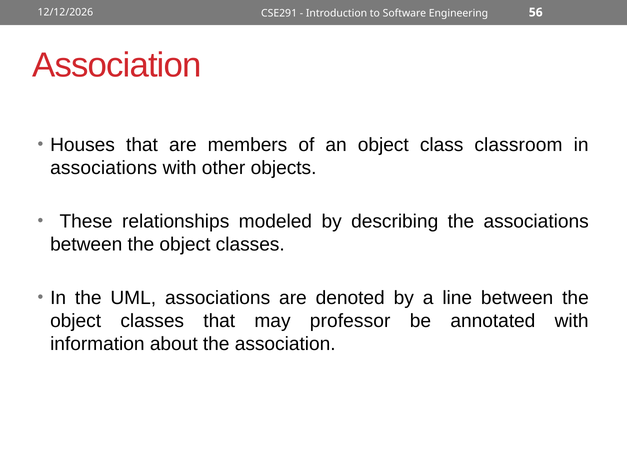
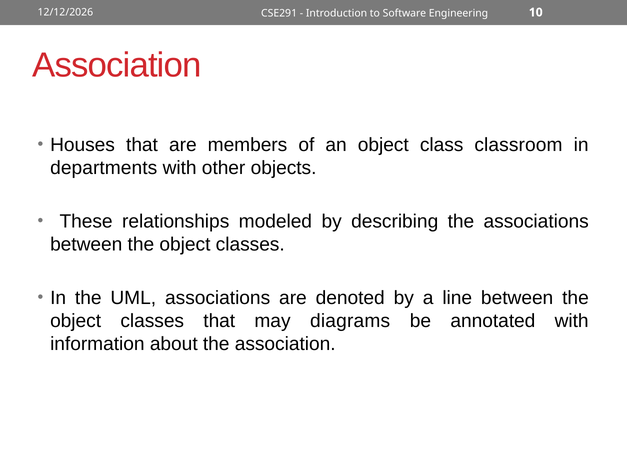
56: 56 -> 10
associations at (104, 168): associations -> departments
professor: professor -> diagrams
